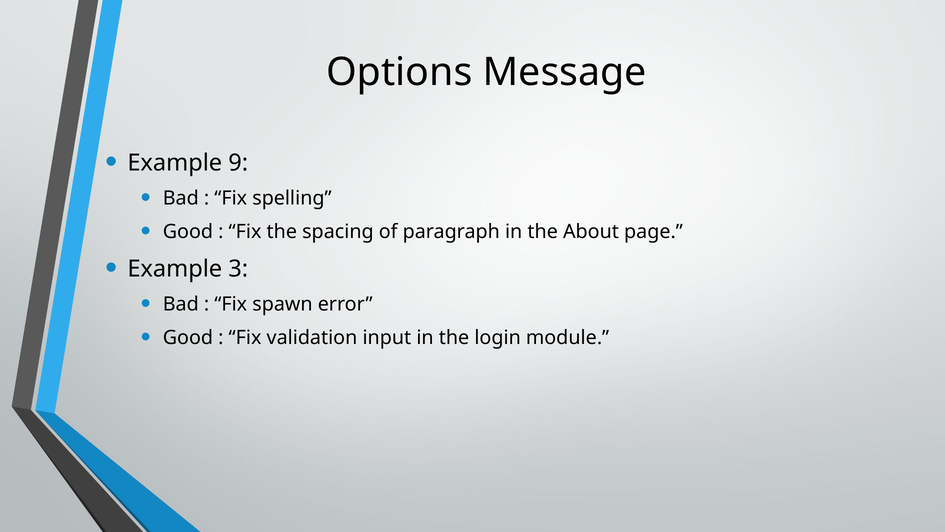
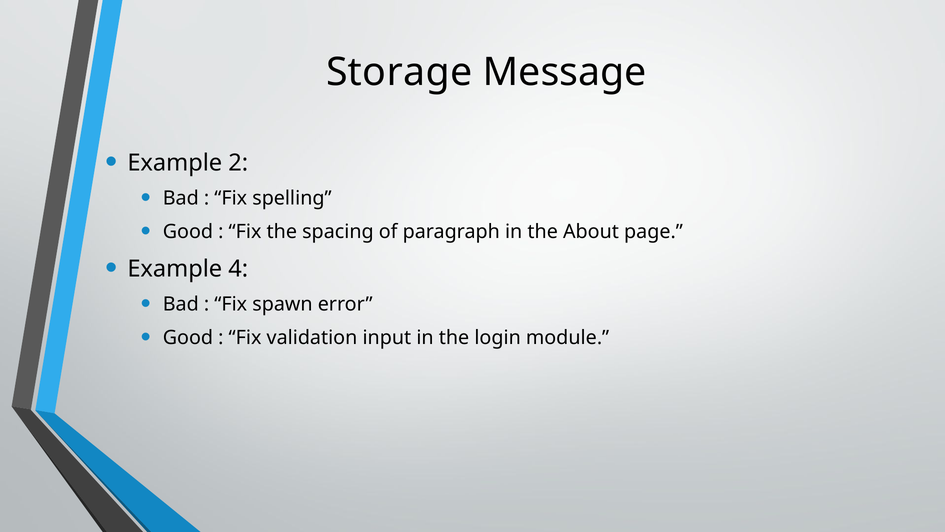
Options: Options -> Storage
9: 9 -> 2
3: 3 -> 4
